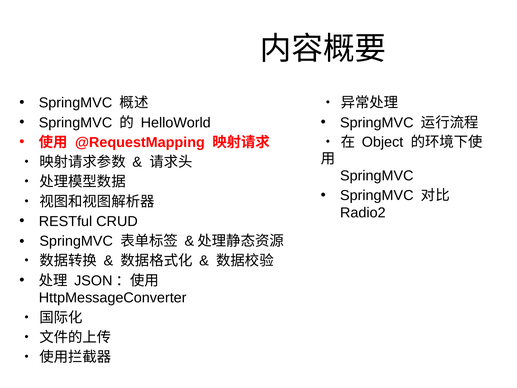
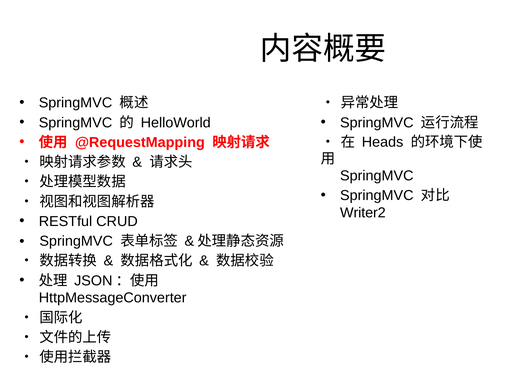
Object: Object -> Heads
Radio2: Radio2 -> Writer2
